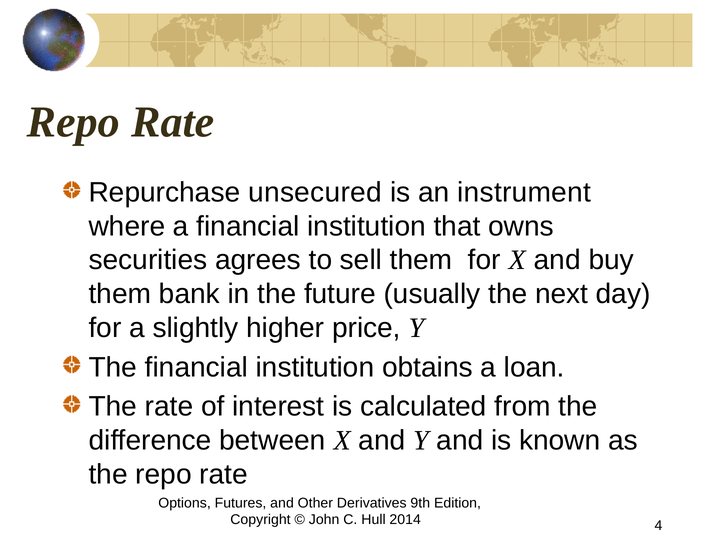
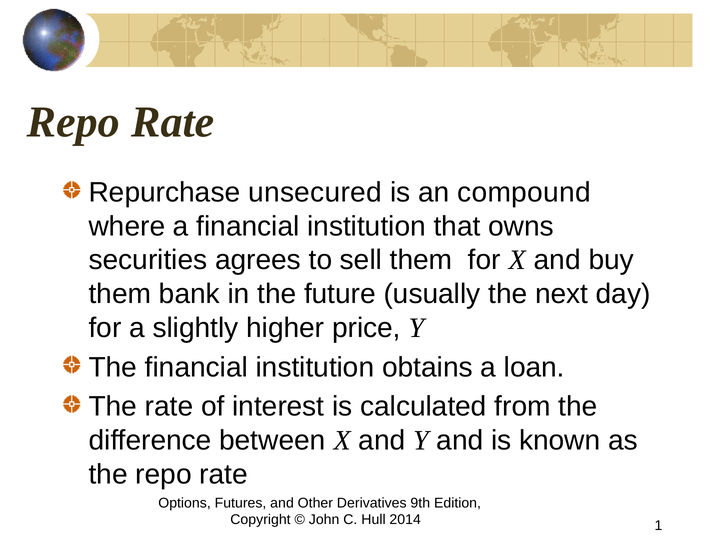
instrument: instrument -> compound
4: 4 -> 1
